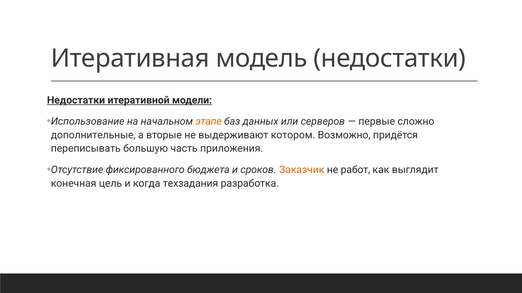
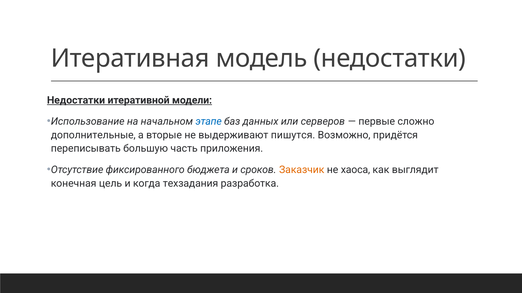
этапе colour: orange -> blue
котором: котором -> пишутся
работ: работ -> хаоса
